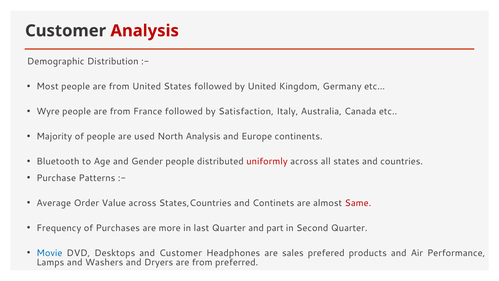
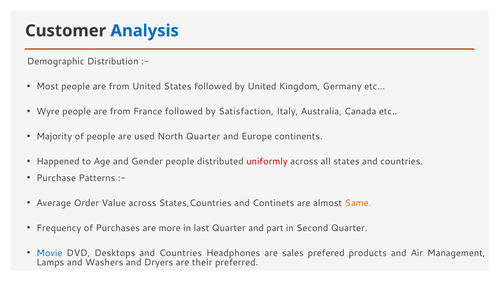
Analysis at (145, 31) colour: red -> blue
North Analysis: Analysis -> Quarter
Bluetooth: Bluetooth -> Happened
Same colour: red -> orange
Desktops and Customer: Customer -> Countries
Performance: Performance -> Management
Dryers are from: from -> their
